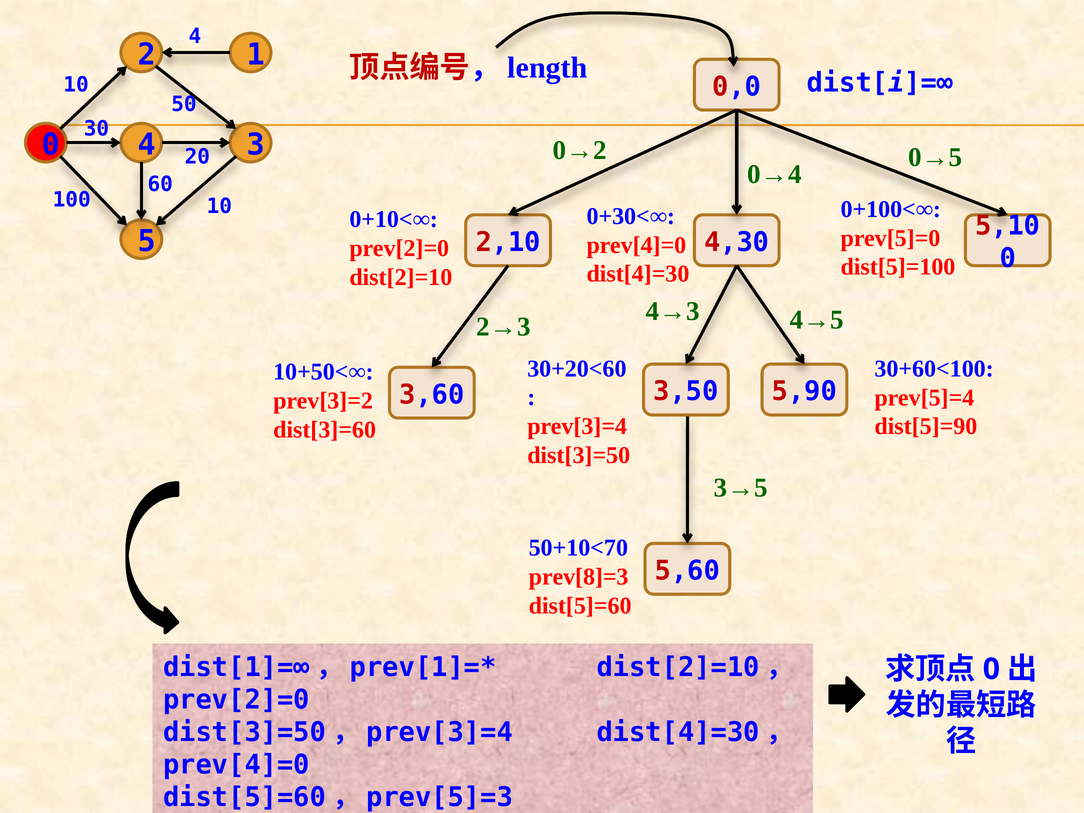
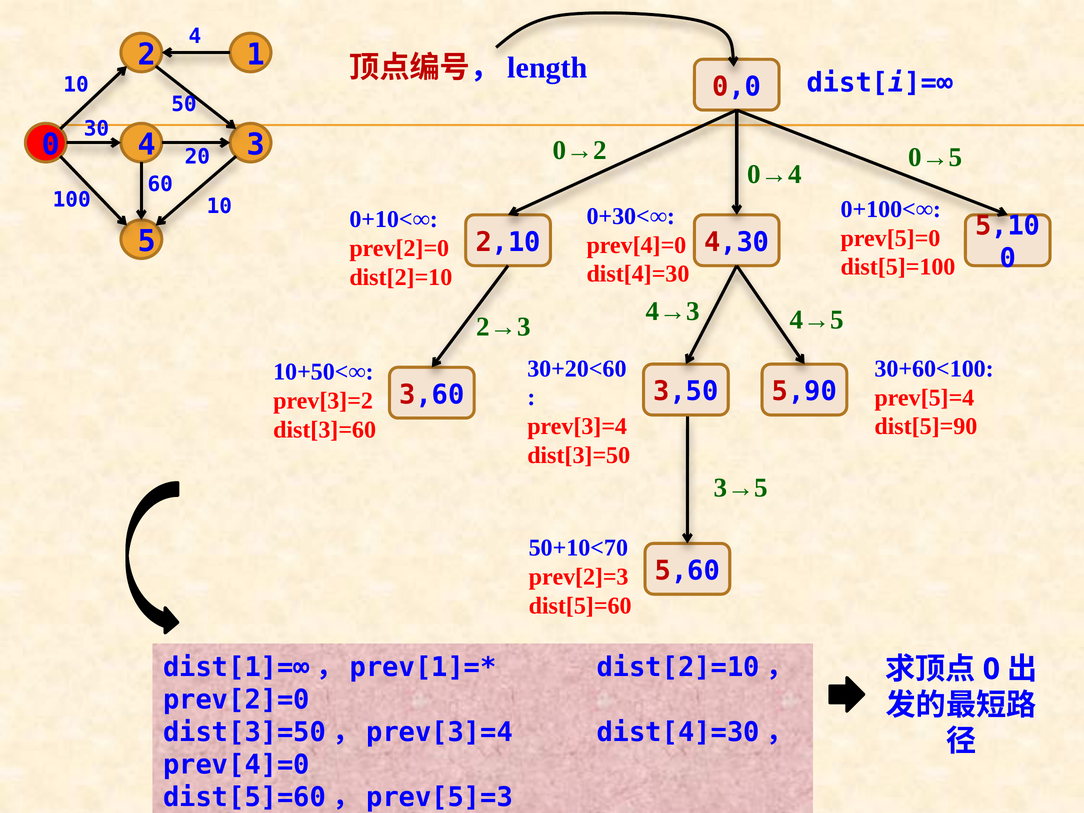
prev[8]=3: prev[8]=3 -> prev[2]=3
